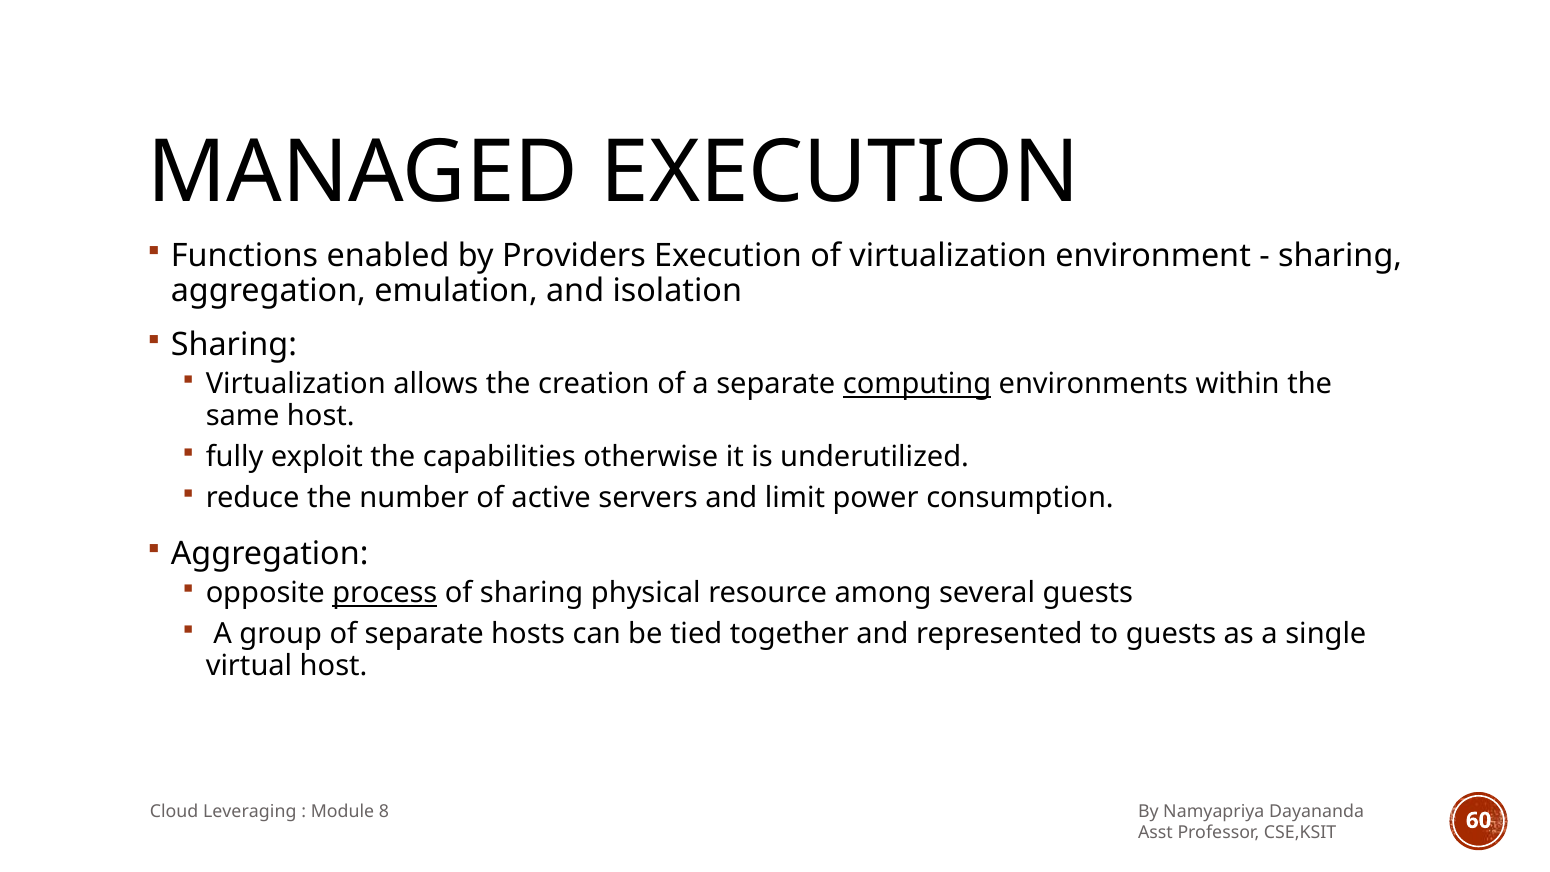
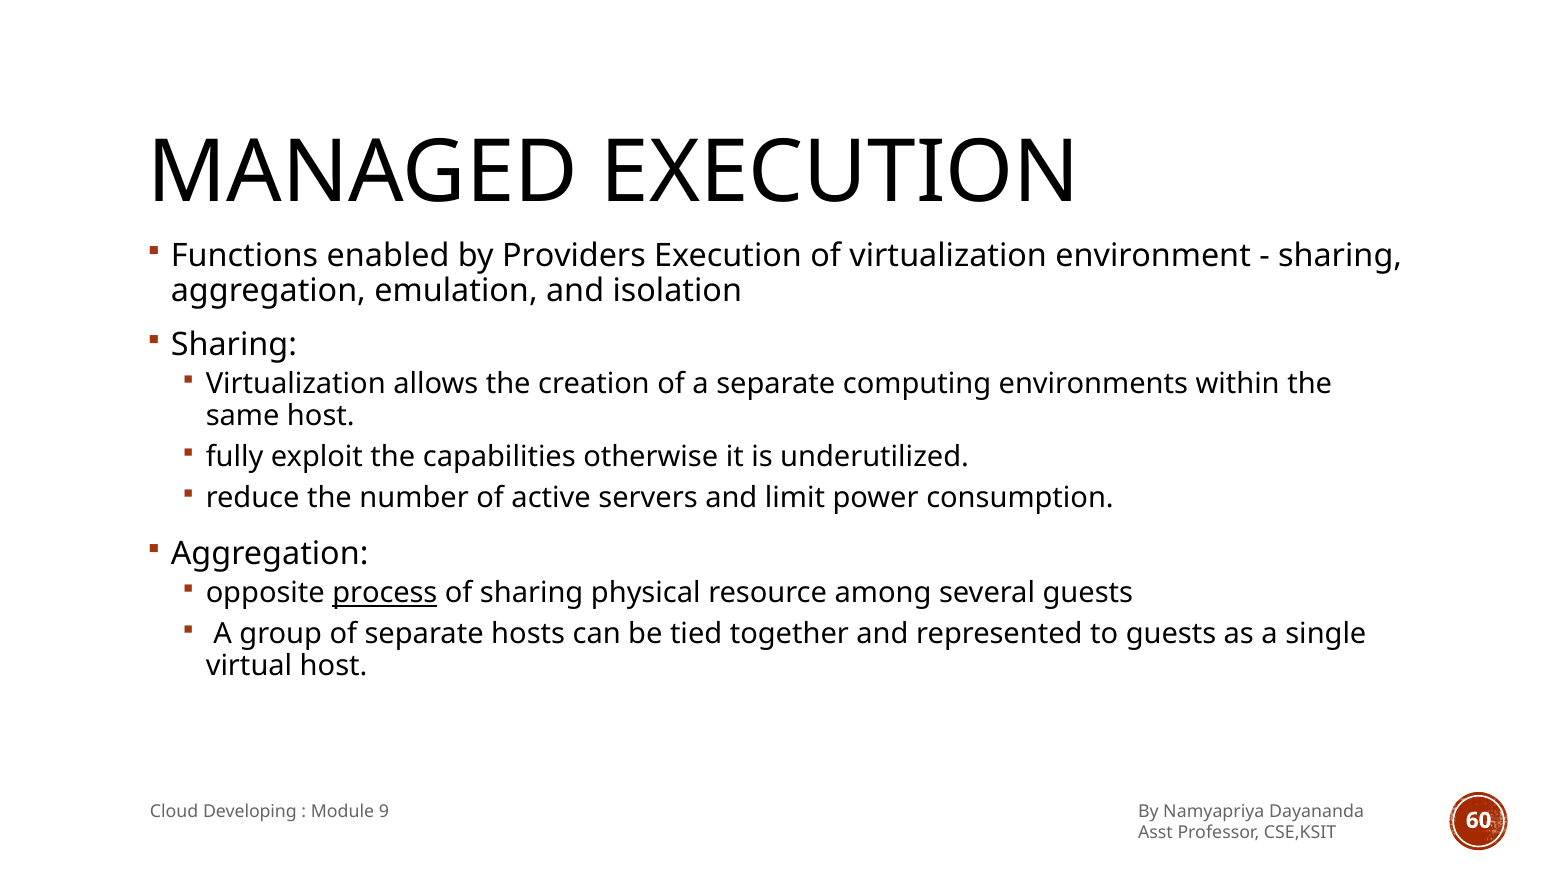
computing underline: present -> none
Leveraging: Leveraging -> Developing
8: 8 -> 9
